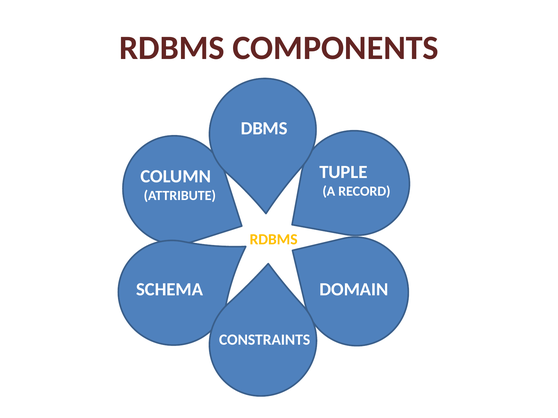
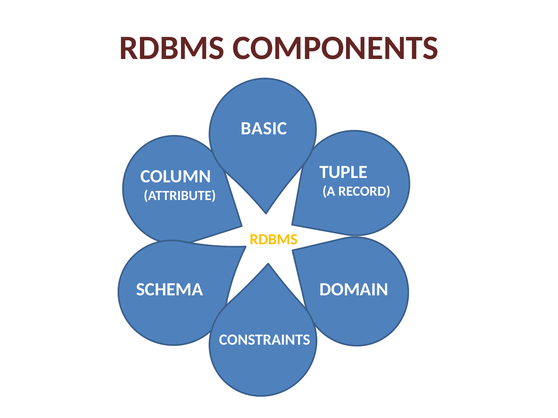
DBMS: DBMS -> BASIC
